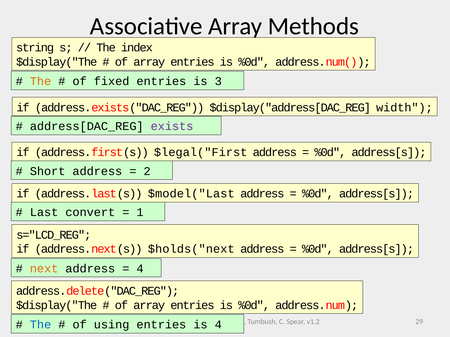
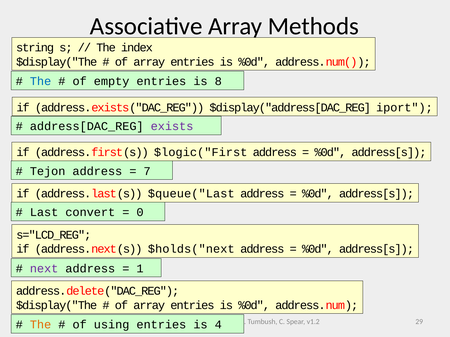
The at (41, 81) colour: orange -> blue
fixed: fixed -> empty
3: 3 -> 8
width: width -> iport
$legal("First: $legal("First -> $logic("First
Short: Short -> Tejon
2 at (147, 171): 2 -> 7
$model("Last: $model("Last -> $queue("Last
1: 1 -> 0
next colour: orange -> purple
4 at (140, 269): 4 -> 1
The at (41, 325) colour: blue -> orange
